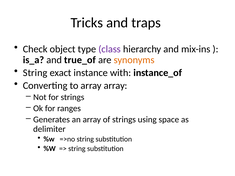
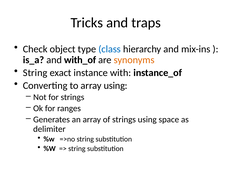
class colour: purple -> blue
true_of: true_of -> with_of
array array: array -> using
